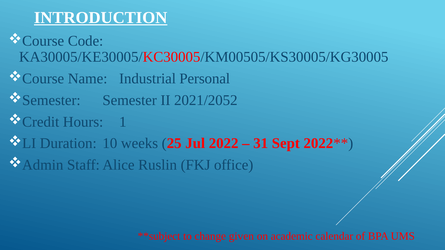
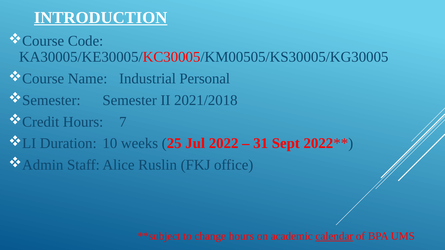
2021/2052: 2021/2052 -> 2021/2018
1: 1 -> 7
change given: given -> hours
calendar underline: none -> present
